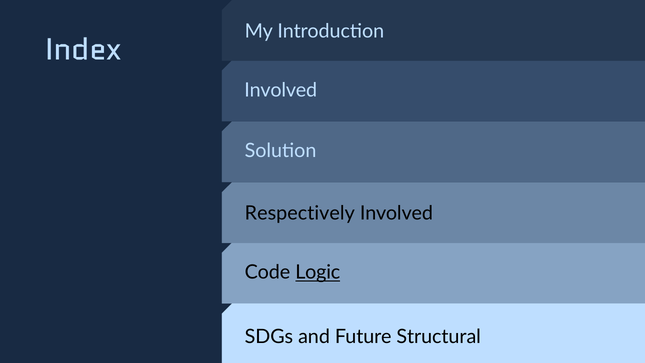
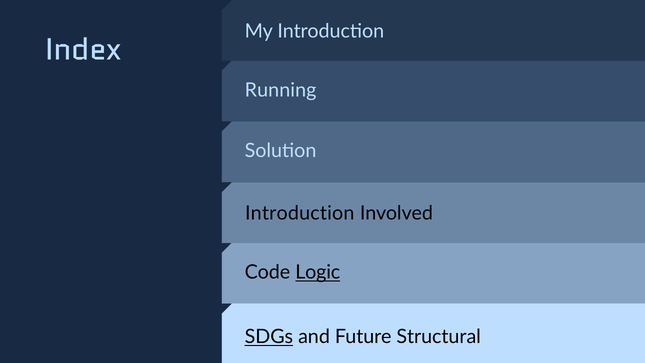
Involved at (281, 90): Involved -> Running
Respectively at (300, 213): Respectively -> Introduction
SDGs underline: none -> present
